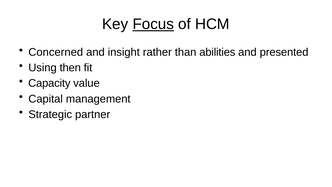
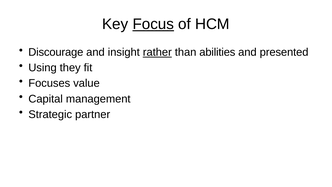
Concerned: Concerned -> Discourage
rather underline: none -> present
then: then -> they
Capacity: Capacity -> Focuses
